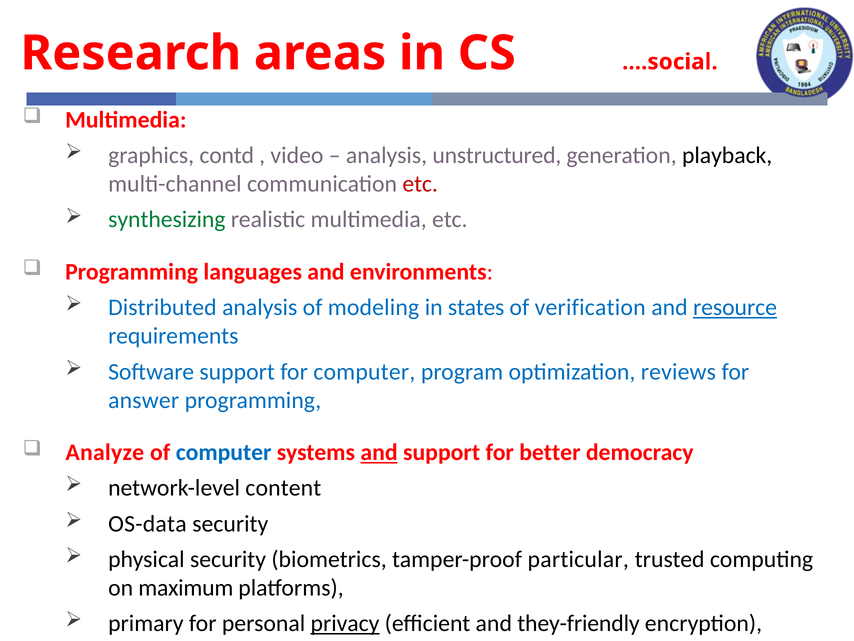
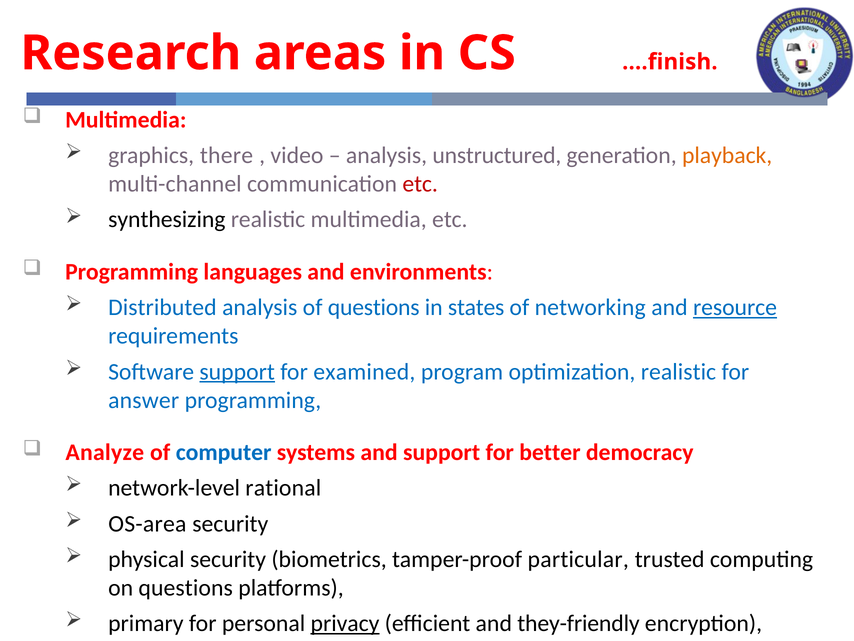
....social: ....social -> ....finish
contd: contd -> there
playback colour: black -> orange
synthesizing colour: green -> black
of modeling: modeling -> questions
verification: verification -> networking
support at (237, 371) underline: none -> present
for computer: computer -> examined
optimization reviews: reviews -> realistic
and at (379, 452) underline: present -> none
content: content -> rational
OS-data: OS-data -> OS-area
on maximum: maximum -> questions
